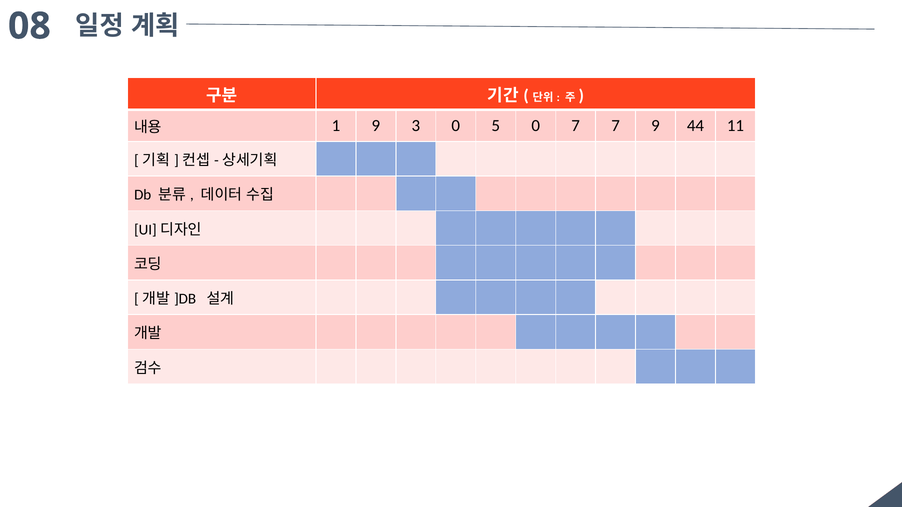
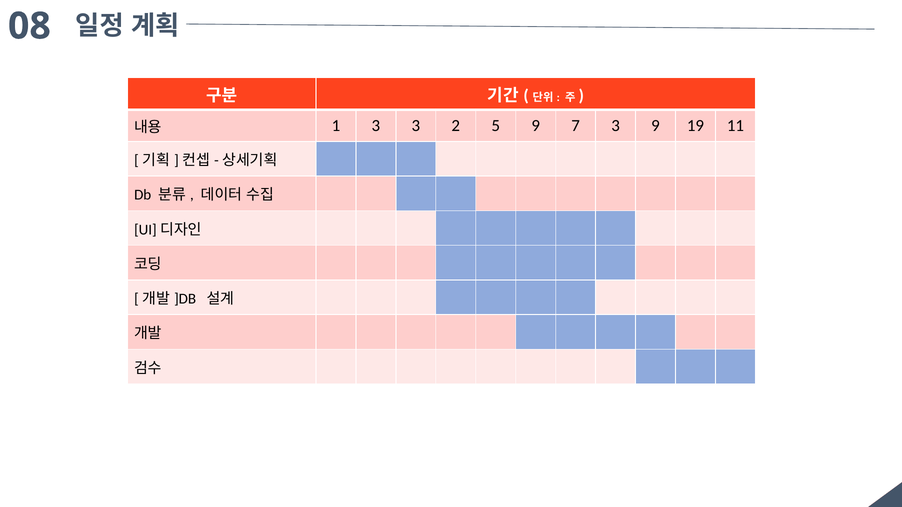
1 9: 9 -> 3
3 0: 0 -> 2
5 0: 0 -> 9
7 7: 7 -> 3
44: 44 -> 19
